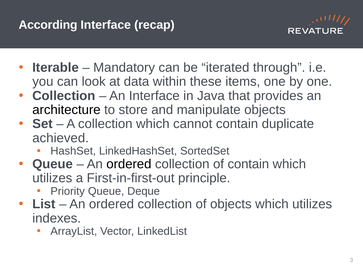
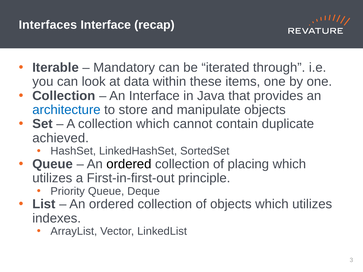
According: According -> Interfaces
architecture colour: black -> blue
of contain: contain -> placing
